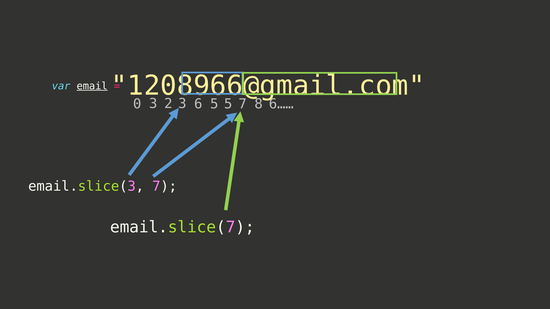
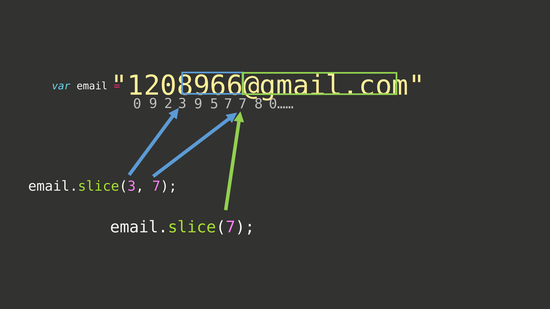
email underline: present -> none
0 3: 3 -> 9
3 6: 6 -> 9
5 5: 5 -> 7
6……: 6…… -> 0……
